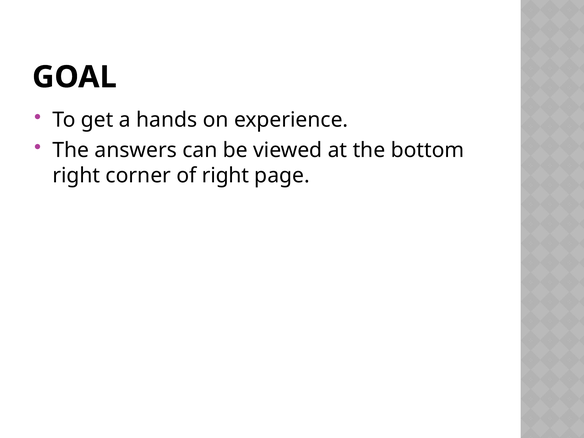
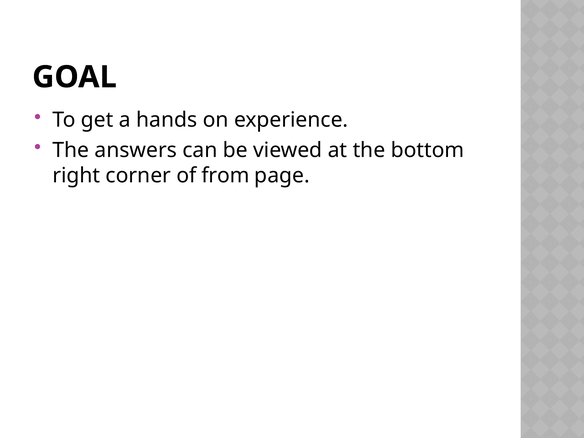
of right: right -> from
